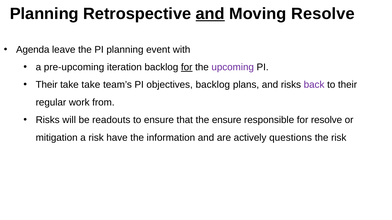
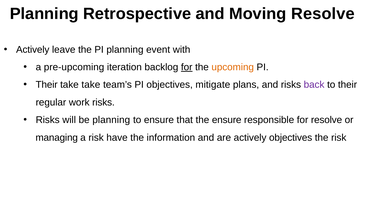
and at (210, 14) underline: present -> none
Agenda at (33, 50): Agenda -> Actively
upcoming colour: purple -> orange
objectives backlog: backlog -> mitigate
work from: from -> risks
be readouts: readouts -> planning
mitigation: mitigation -> managing
actively questions: questions -> objectives
